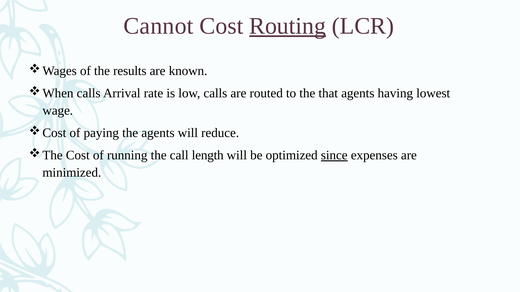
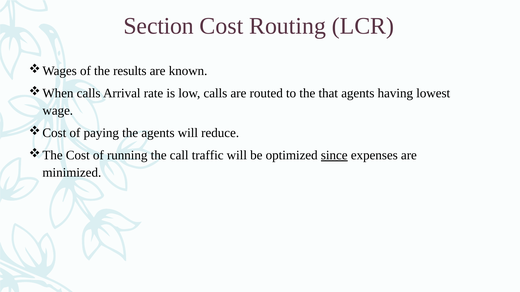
Cannot: Cannot -> Section
Routing underline: present -> none
length: length -> traffic
